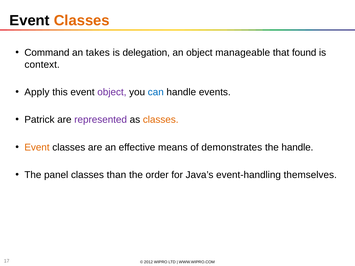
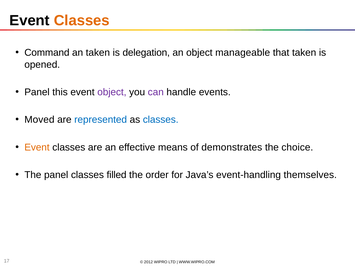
an takes: takes -> taken
that found: found -> taken
context: context -> opened
Apply at (37, 92): Apply -> Panel
can colour: blue -> purple
Patrick: Patrick -> Moved
represented colour: purple -> blue
classes at (161, 120) colour: orange -> blue
the handle: handle -> choice
than: than -> filled
